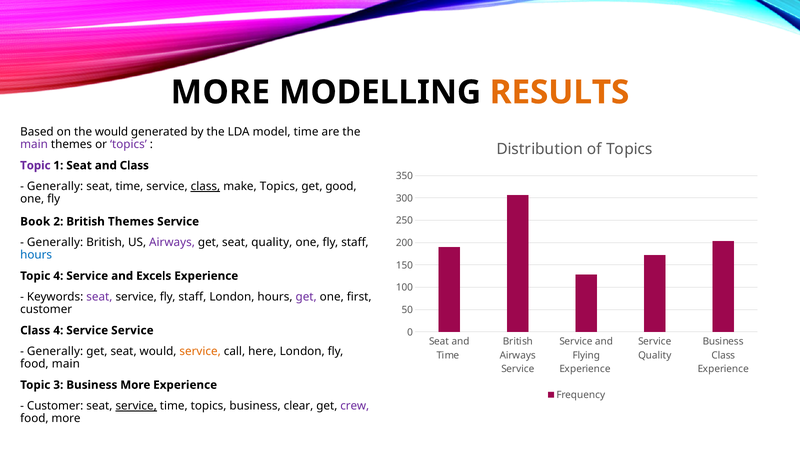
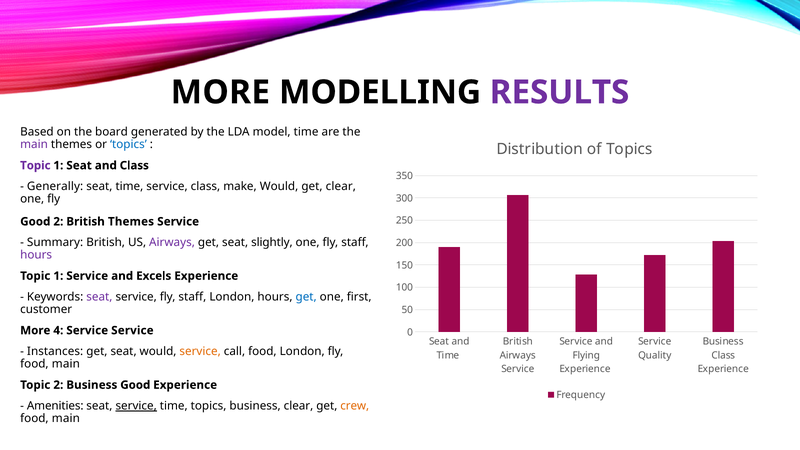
RESULTS colour: orange -> purple
the would: would -> board
topics at (128, 145) colour: purple -> blue
class at (205, 186) underline: present -> none
make Topics: Topics -> Would
get good: good -> clear
Book at (35, 222): Book -> Good
Generally at (55, 242): Generally -> Summary
seat quality: quality -> slightly
hours at (36, 255) colour: blue -> purple
4 at (58, 276): 4 -> 1
get at (306, 297) colour: purple -> blue
Class at (35, 330): Class -> More
Generally at (55, 351): Generally -> Instances
call here: here -> food
Topic 3: 3 -> 2
Business More: More -> Good
Customer at (55, 406): Customer -> Amenities
crew colour: purple -> orange
more at (66, 419): more -> main
